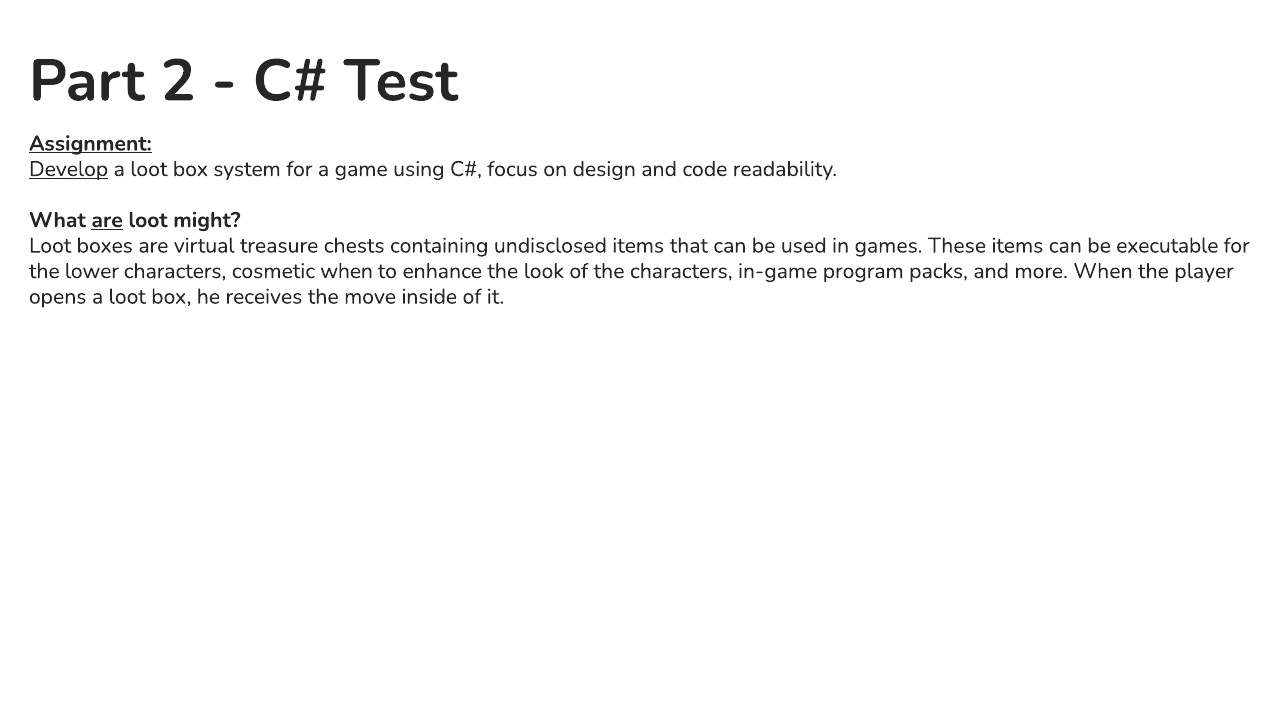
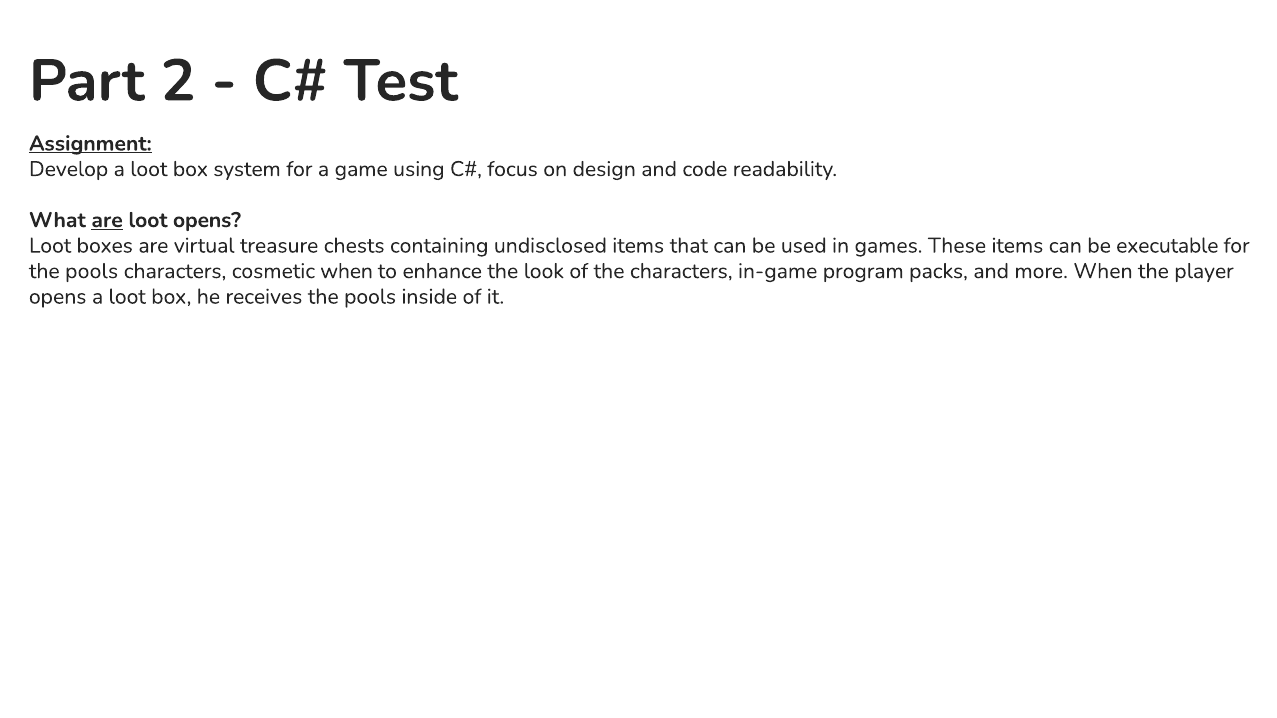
Develop underline: present -> none
loot might: might -> opens
lower at (92, 271): lower -> pools
receives the move: move -> pools
